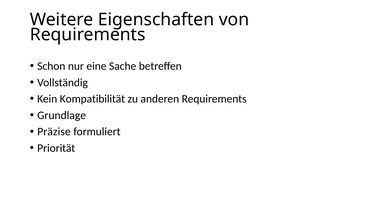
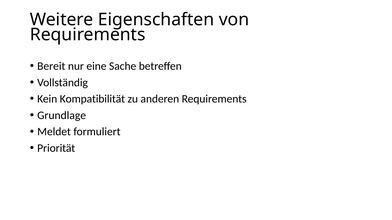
Schon: Schon -> Bereit
Präzise: Präzise -> Meldet
